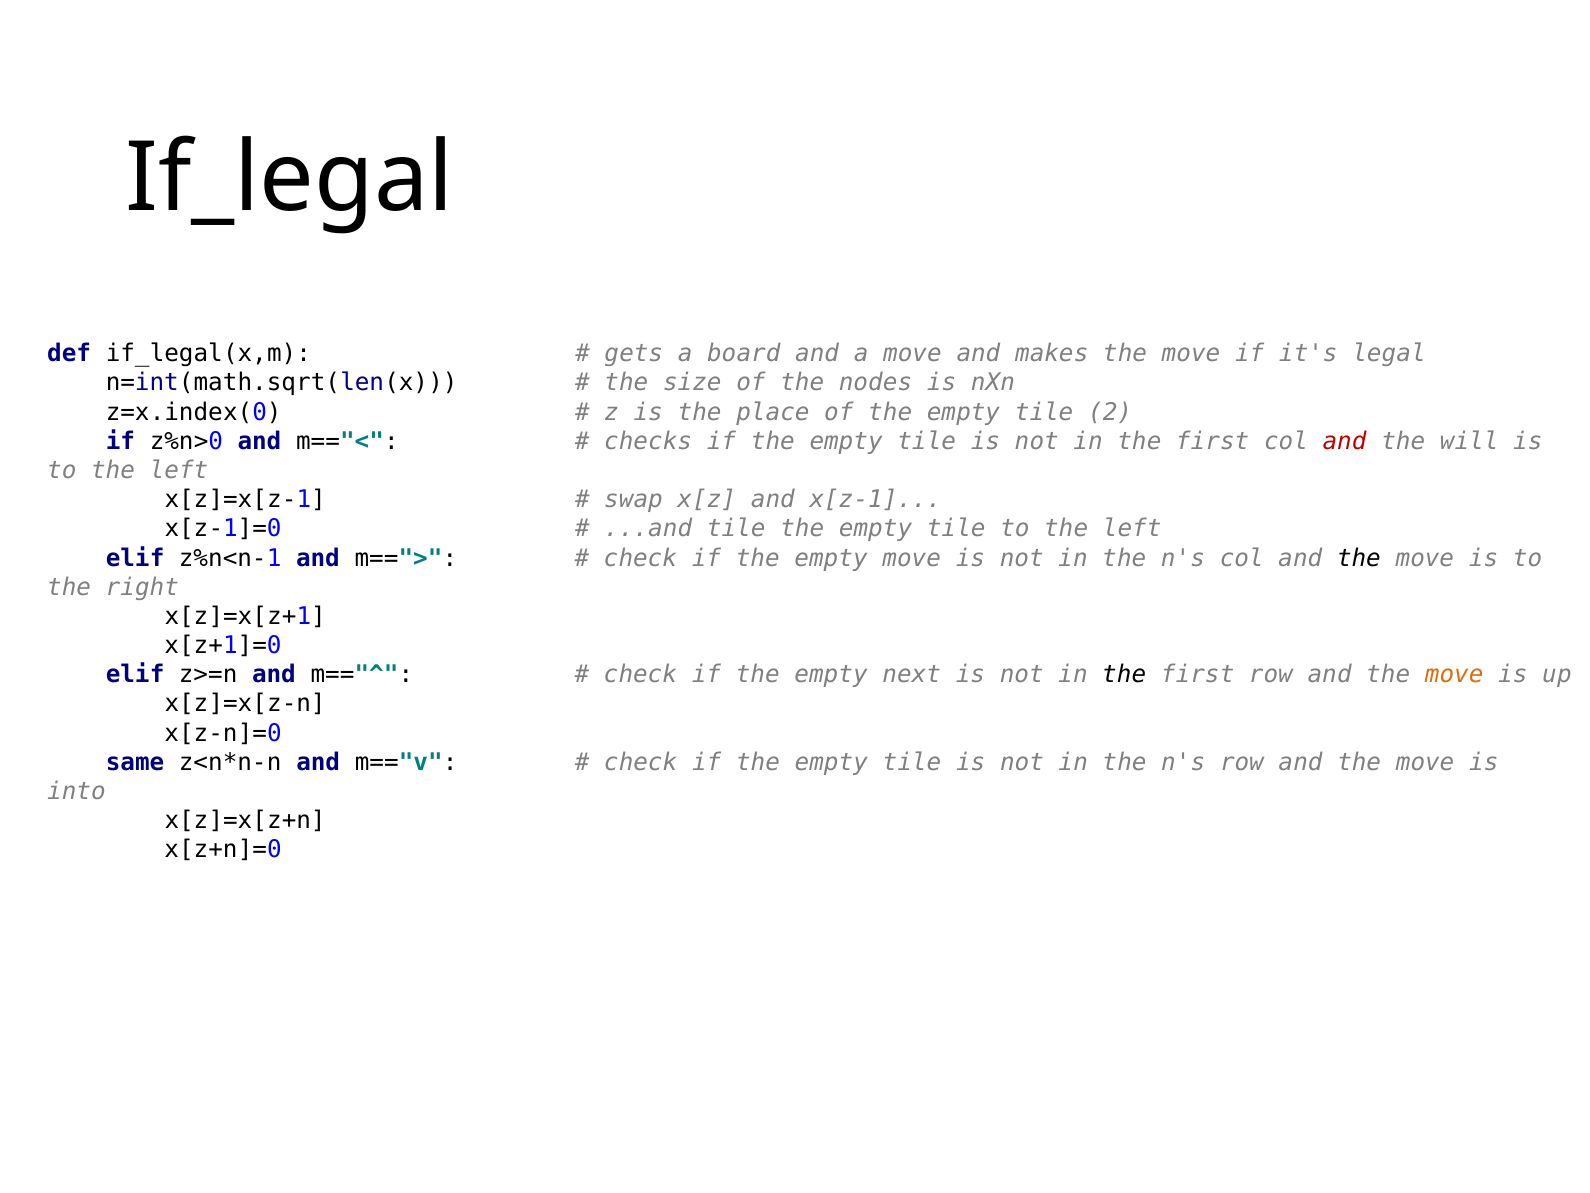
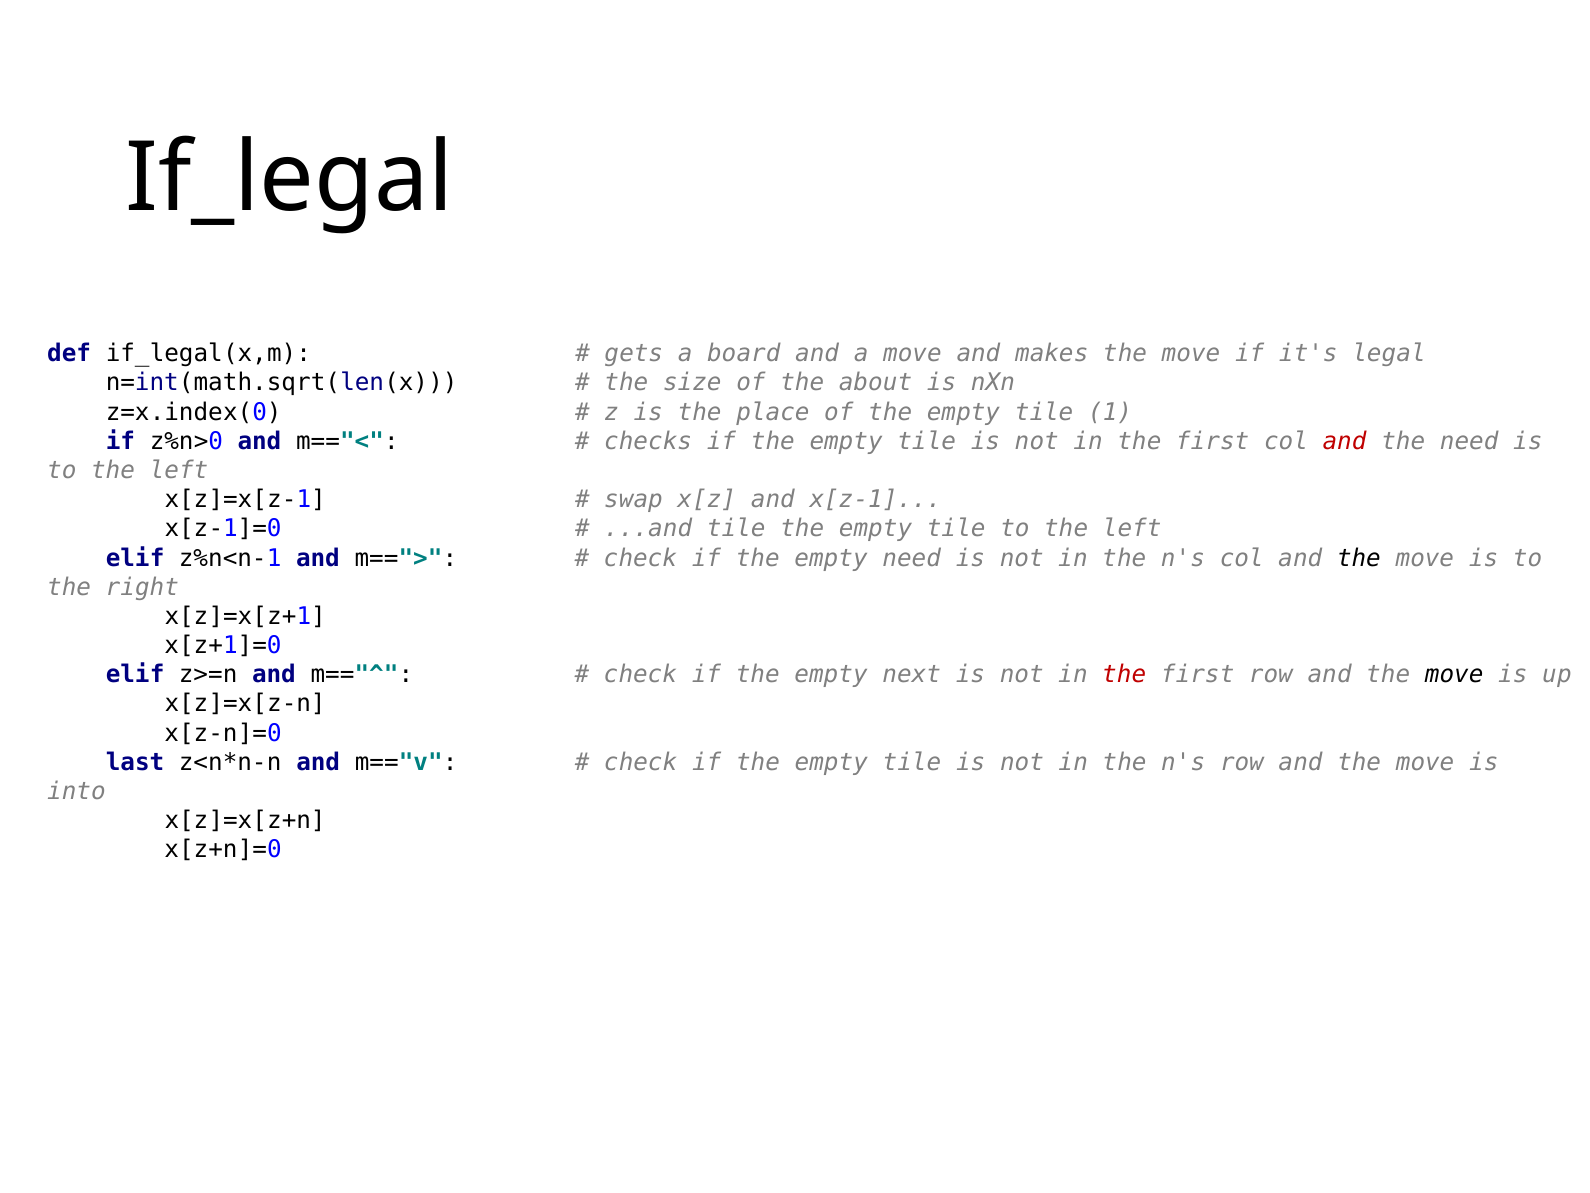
nodes: nodes -> about
2: 2 -> 1
the will: will -> need
empty move: move -> need
the at (1124, 674) colour: black -> red
move at (1454, 674) colour: orange -> black
same: same -> last
